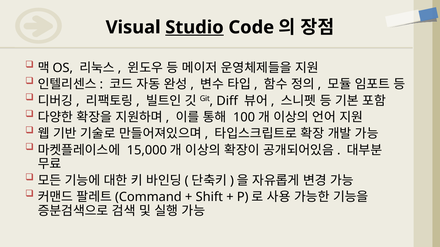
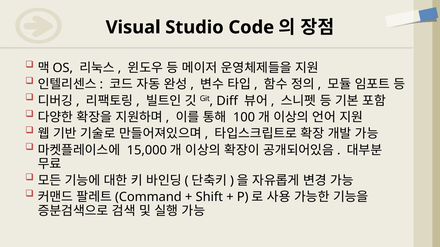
Studio underline: present -> none
